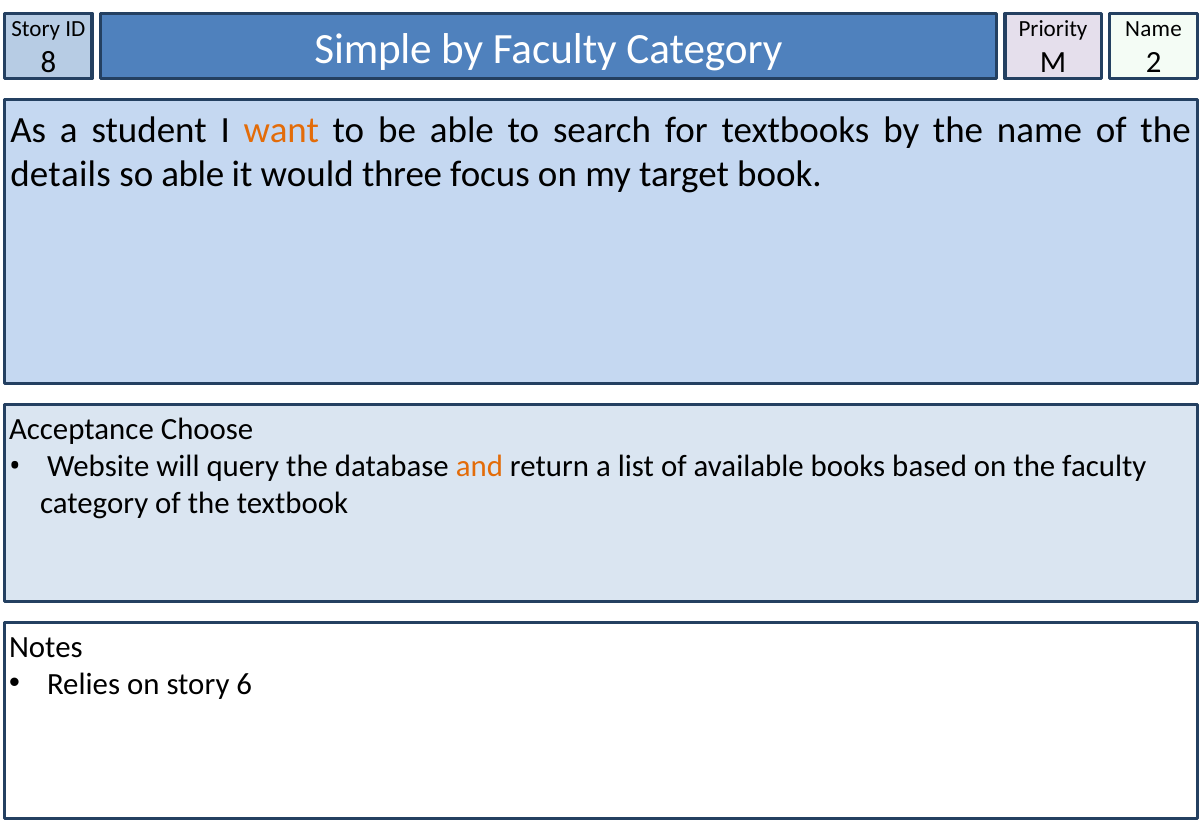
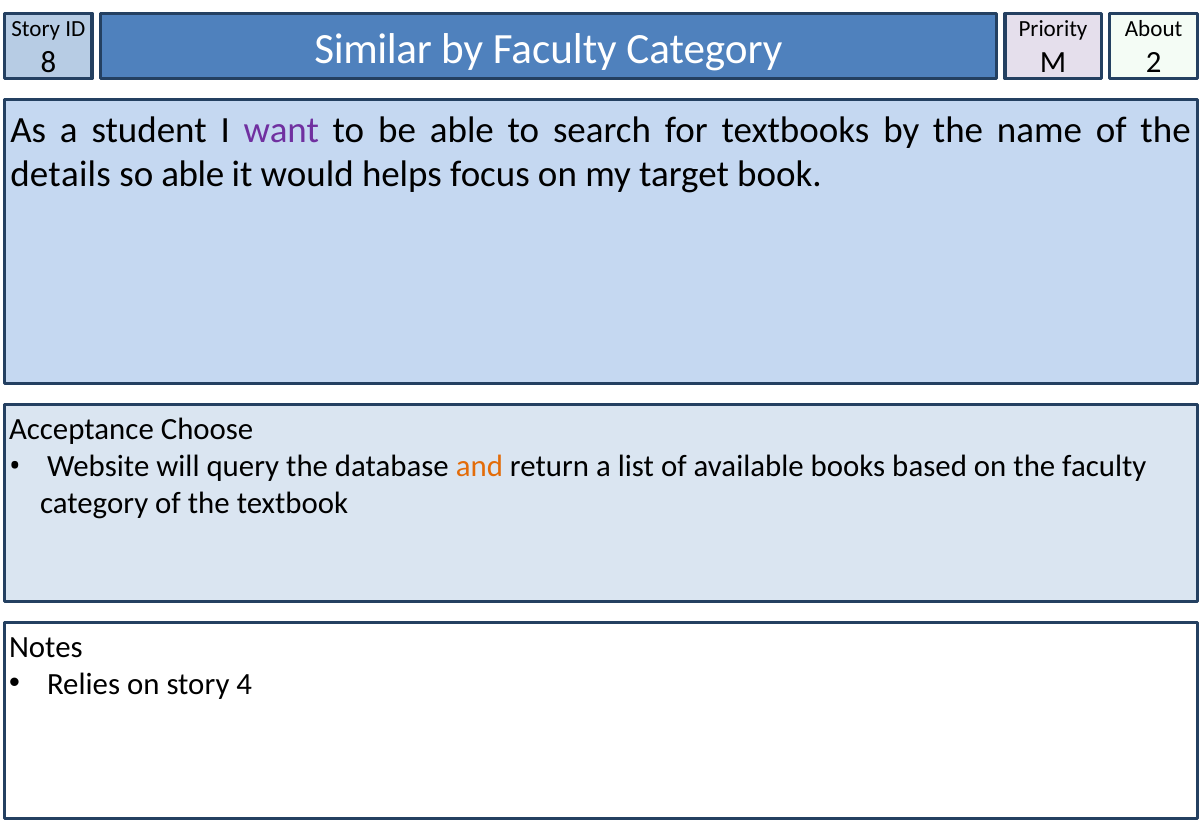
Name at (1154, 29): Name -> About
Simple: Simple -> Similar
want colour: orange -> purple
three: three -> helps
6: 6 -> 4
